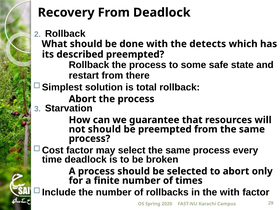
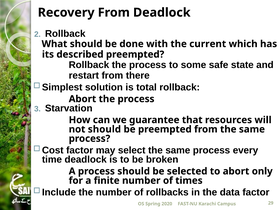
detects: detects -> current
the with: with -> data
